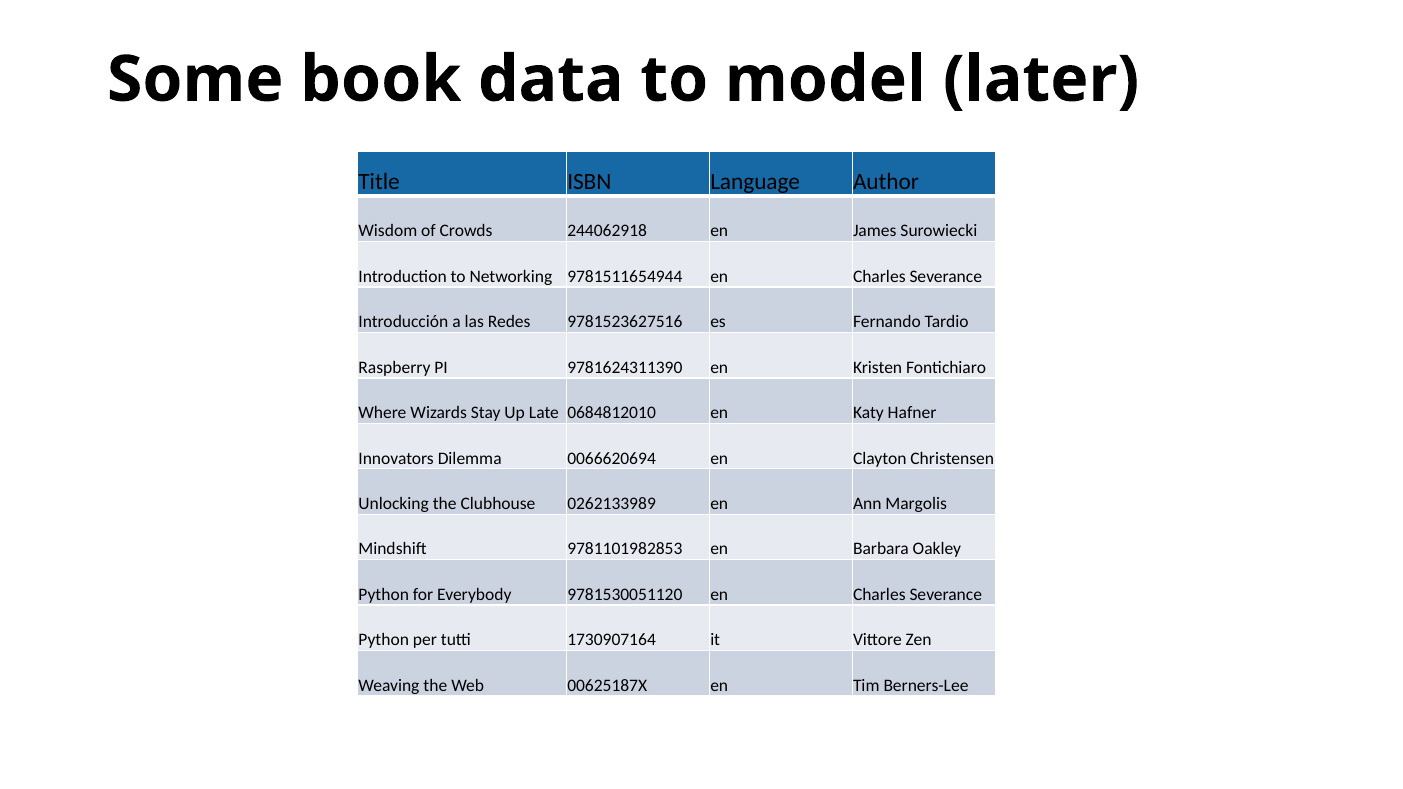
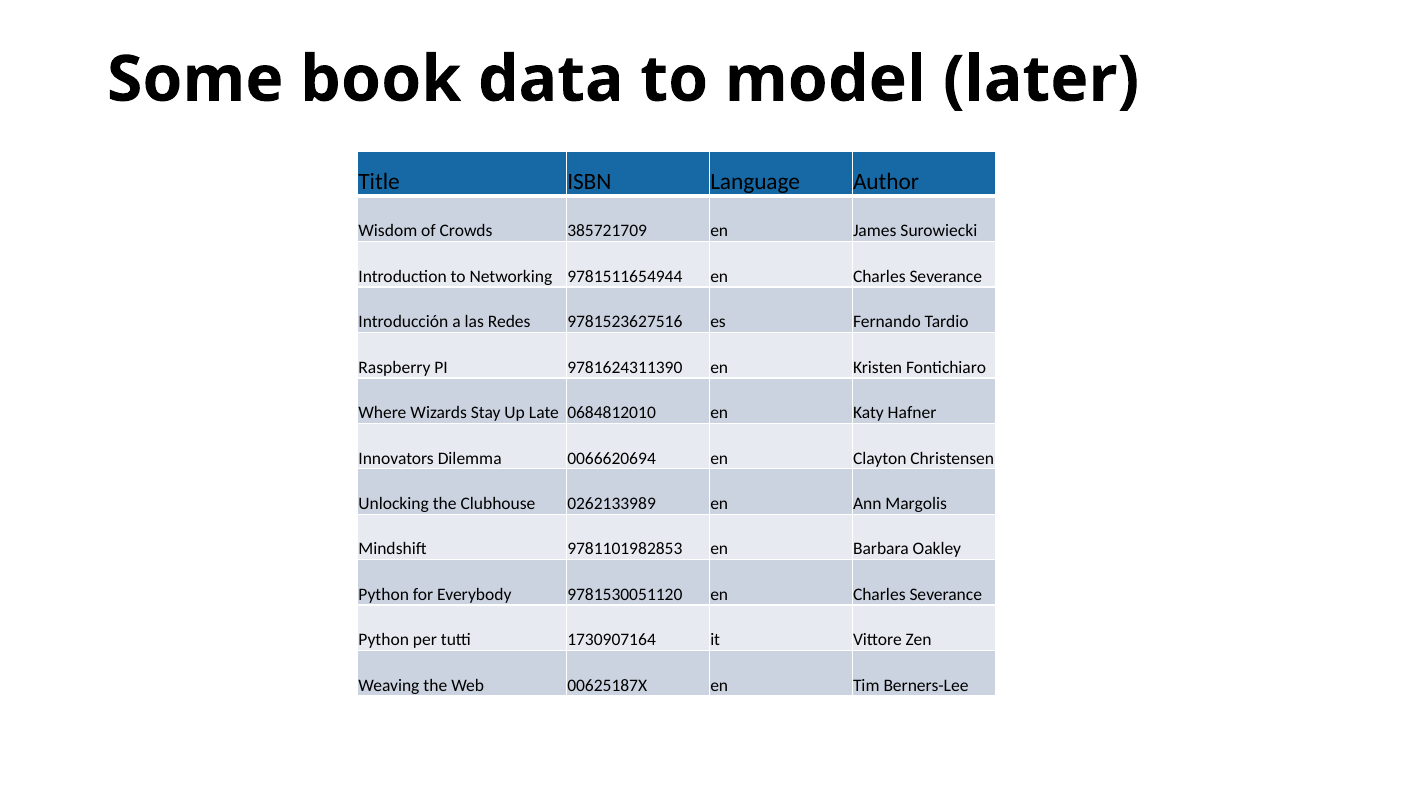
244062918: 244062918 -> 385721709
